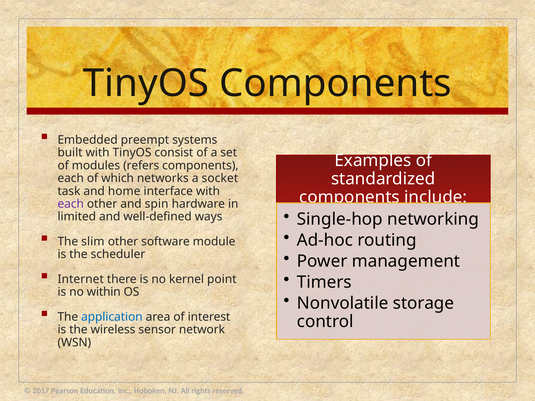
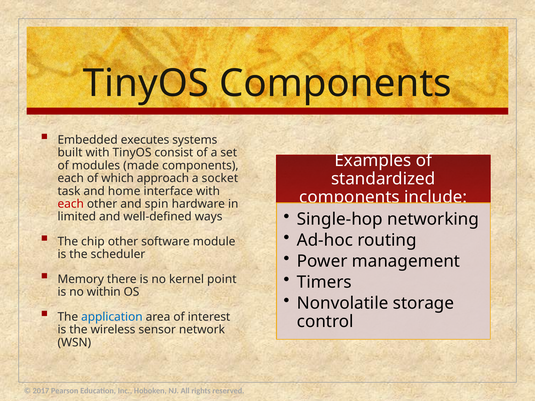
preempt: preempt -> executes
refers: refers -> made
networks: networks -> approach
each at (71, 204) colour: purple -> red
slim: slim -> chip
Internet: Internet -> Memory
